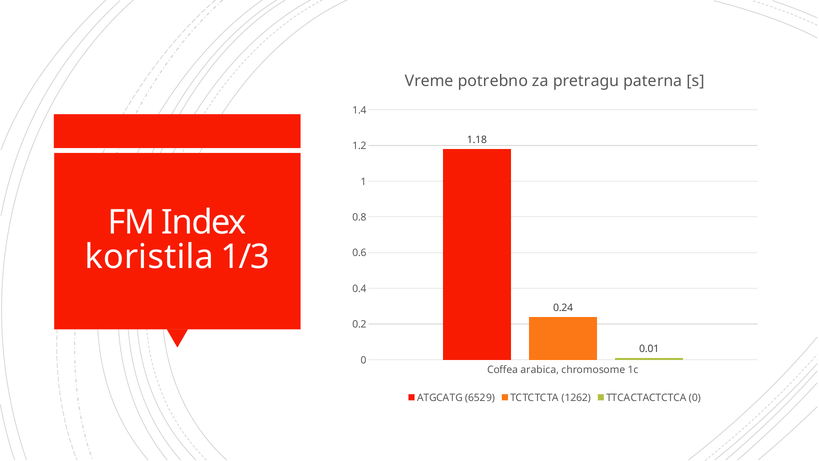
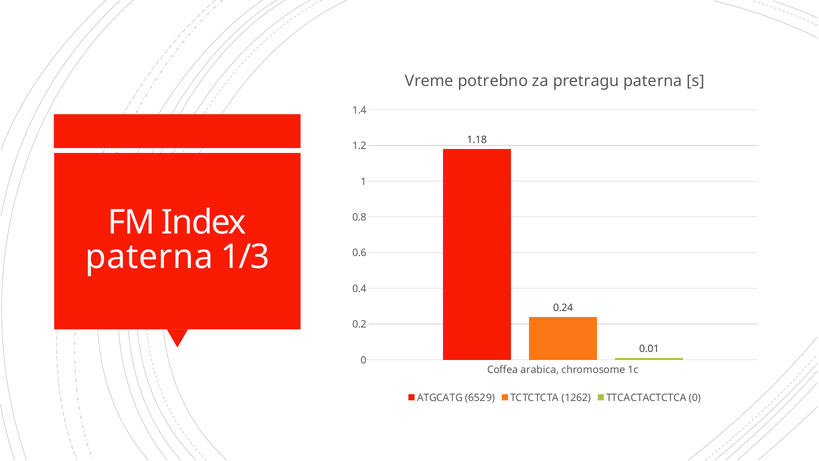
koristila at (149, 257): koristila -> paterna
